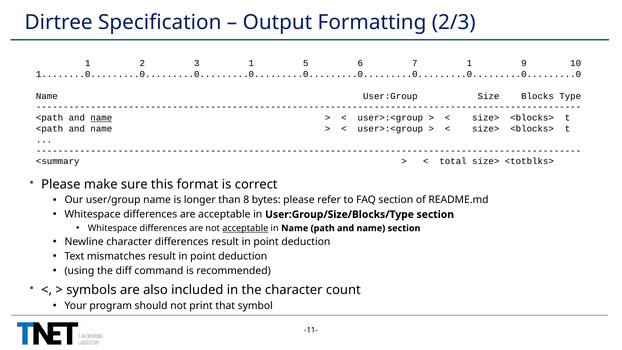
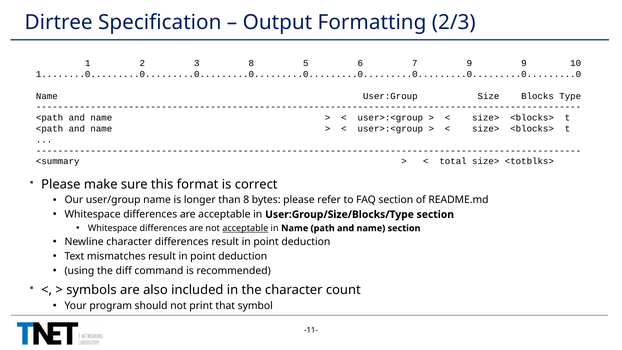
3 1: 1 -> 8
7 1: 1 -> 9
name at (101, 118) underline: present -> none
